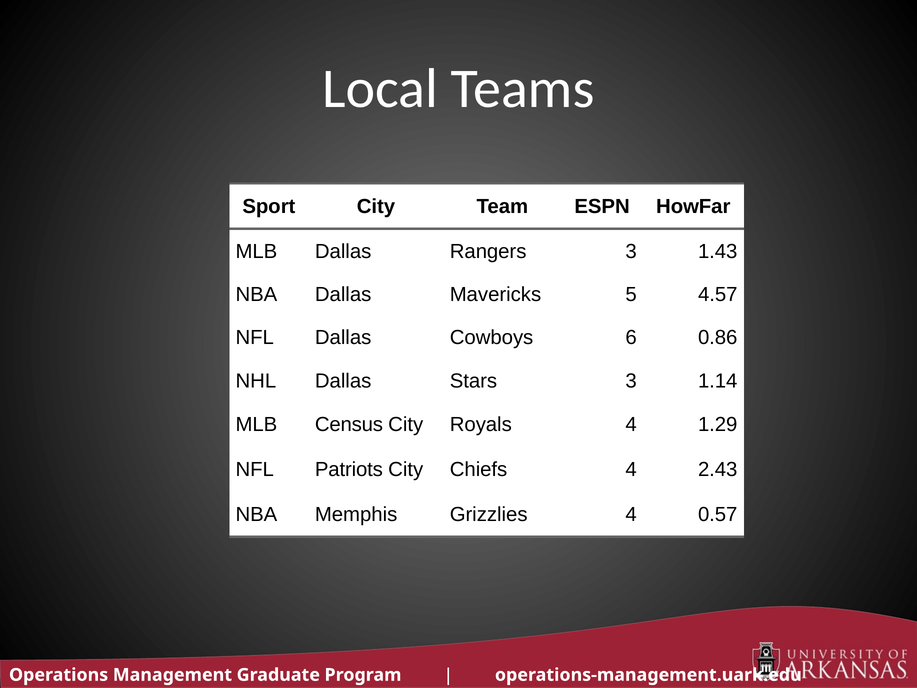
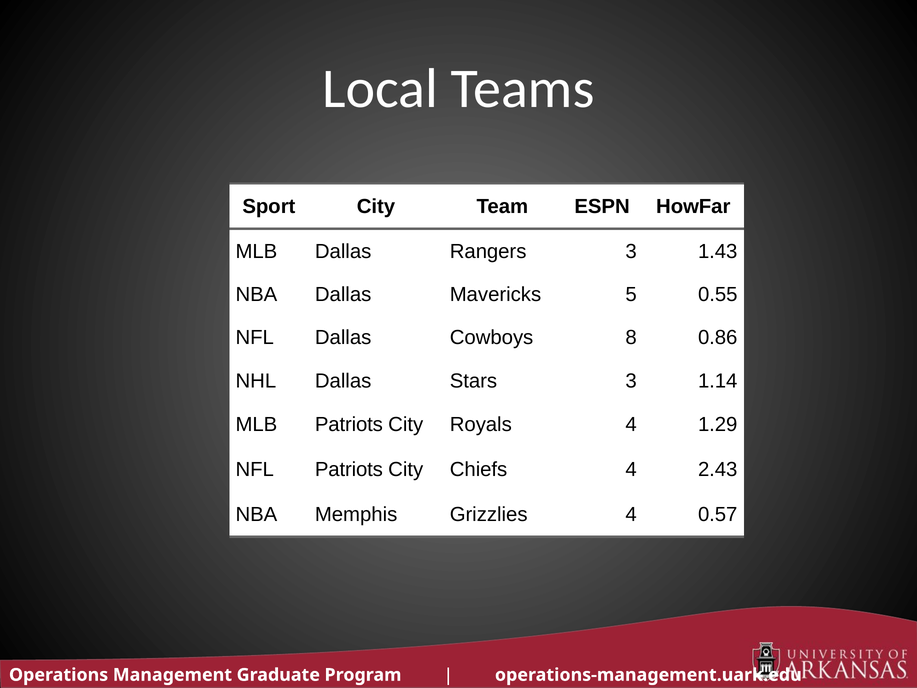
4.57: 4.57 -> 0.55
6: 6 -> 8
MLB Census: Census -> Patriots
